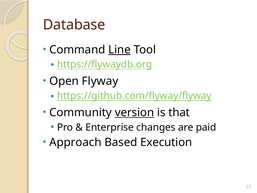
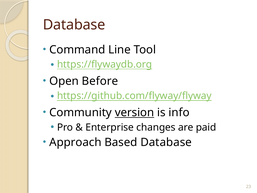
Line underline: present -> none
Flyway: Flyway -> Before
that: that -> info
Based Execution: Execution -> Database
